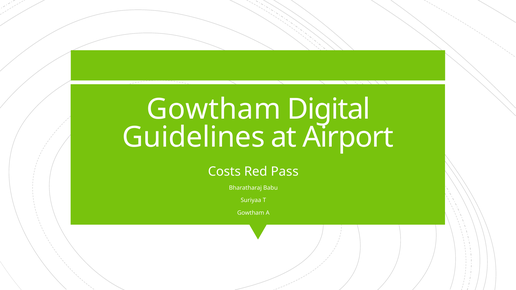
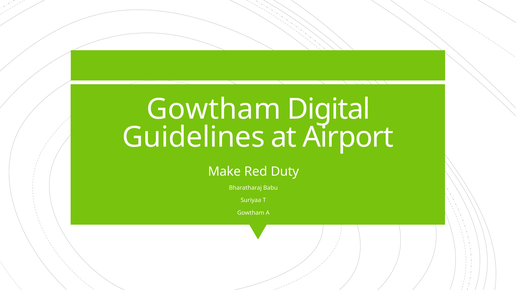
Costs: Costs -> Make
Pass: Pass -> Duty
